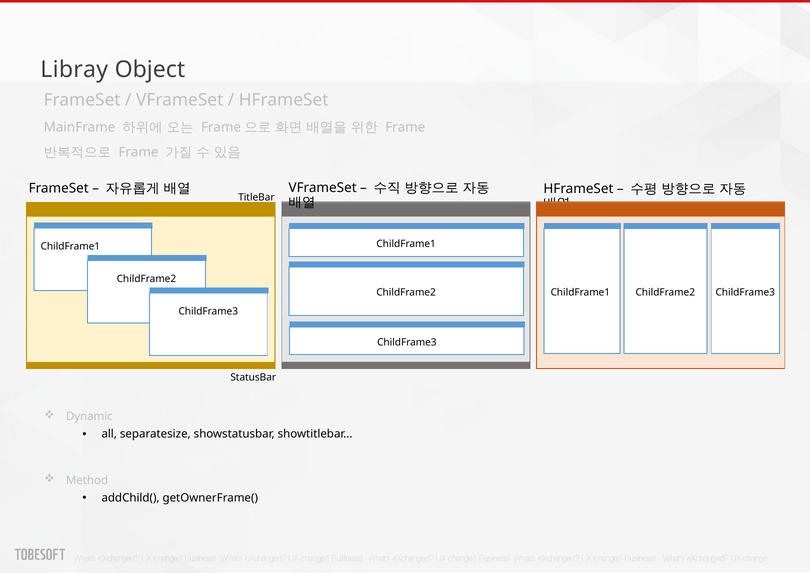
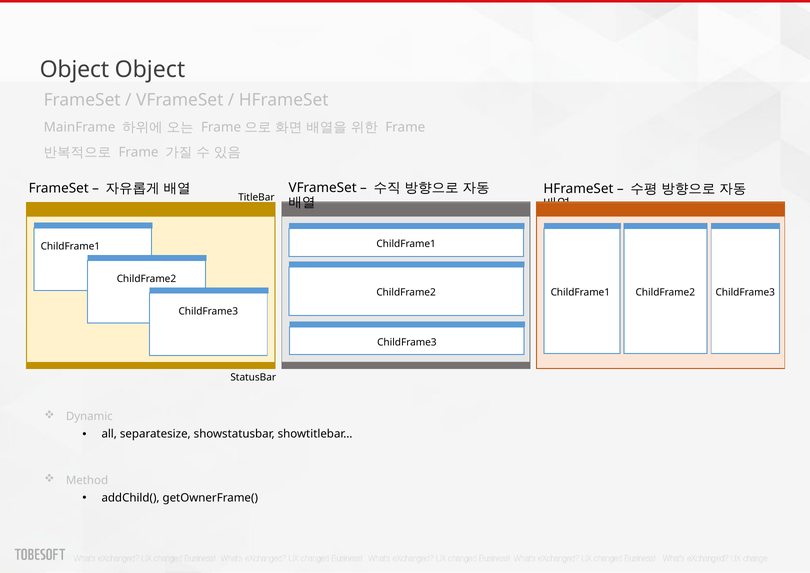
Libray at (74, 70): Libray -> Object
